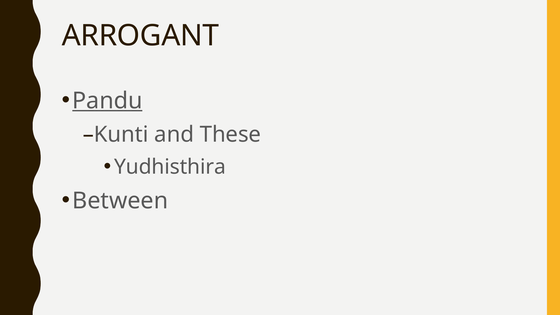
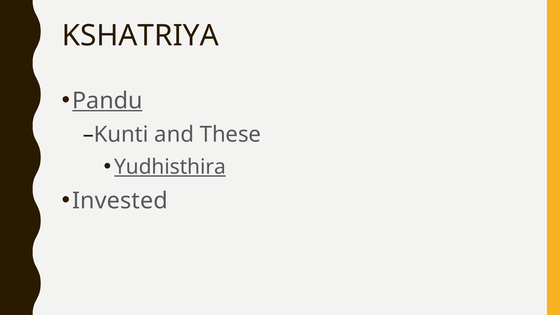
ARROGANT: ARROGANT -> KSHATRIYA
Yudhisthira underline: none -> present
Between: Between -> Invested
